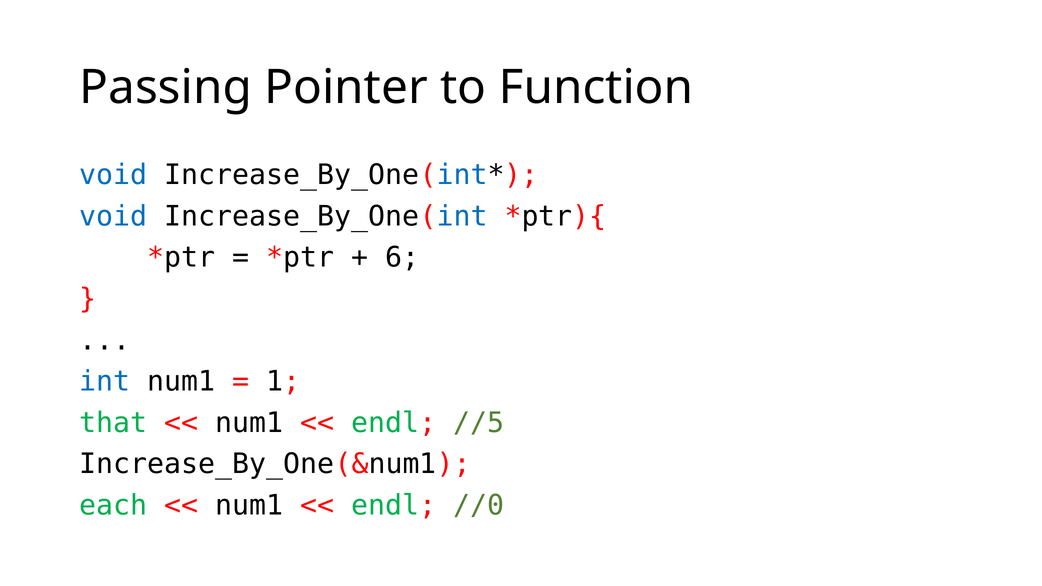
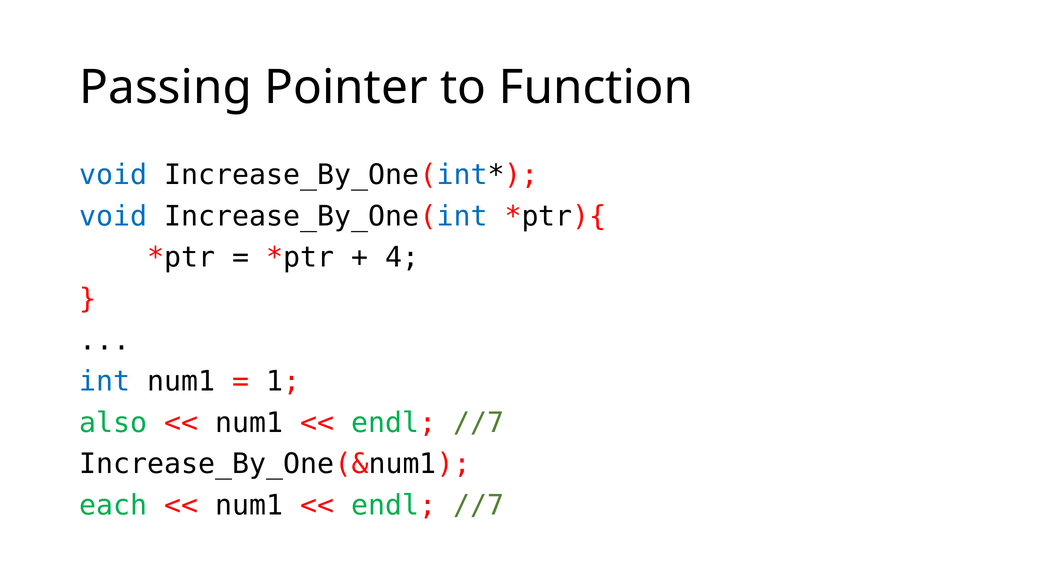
6: 6 -> 4
that: that -> also
//5 at (479, 423): //5 -> //7
//0 at (479, 506): //0 -> //7
